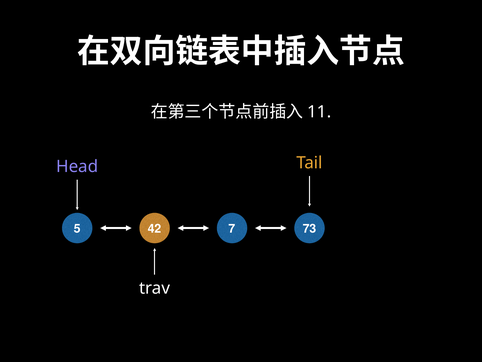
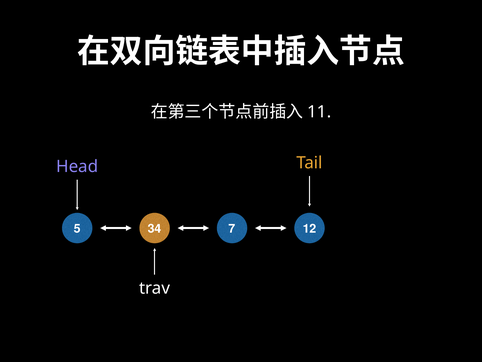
42: 42 -> 34
73: 73 -> 12
